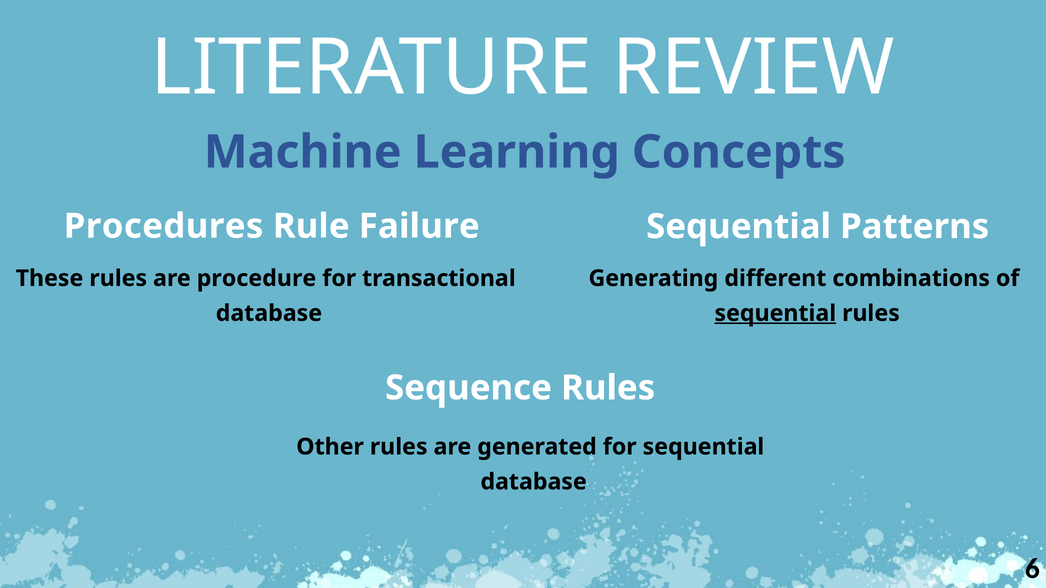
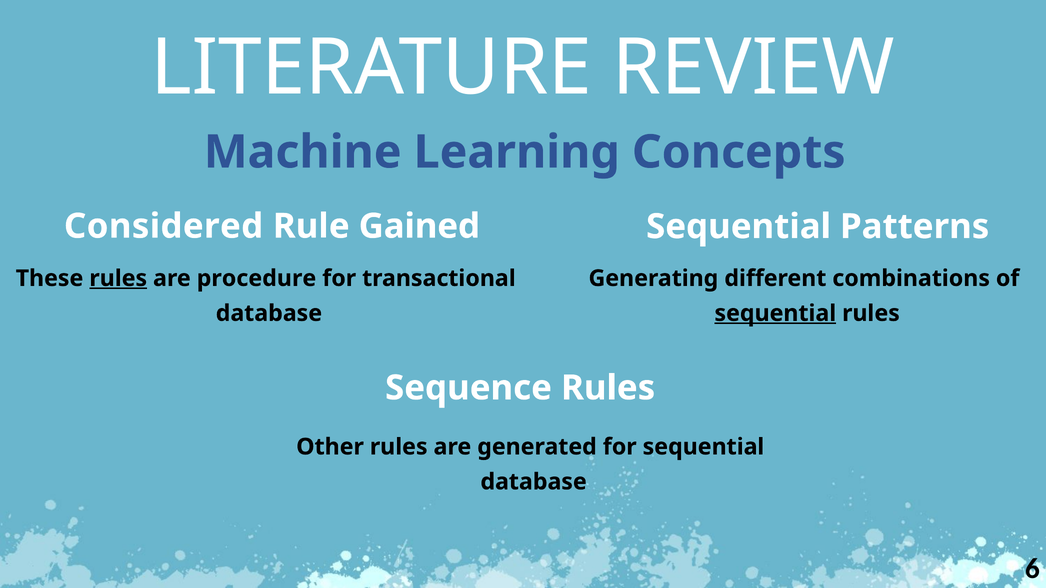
Procedures: Procedures -> Considered
Failure: Failure -> Gained
rules at (118, 279) underline: none -> present
